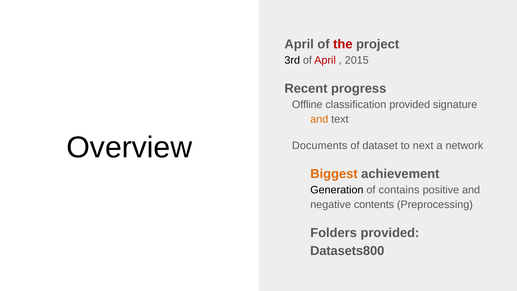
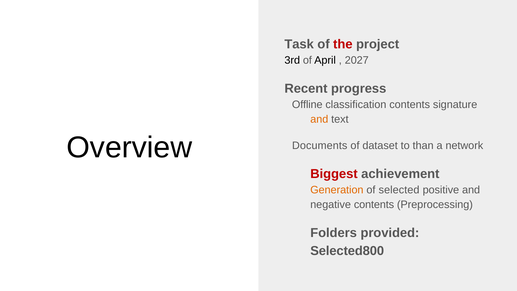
April at (299, 44): April -> Task
April at (325, 60) colour: red -> black
2015: 2015 -> 2027
classification provided: provided -> contents
next: next -> than
Biggest colour: orange -> red
Generation colour: black -> orange
contains: contains -> selected
Datasets800: Datasets800 -> Selected800
